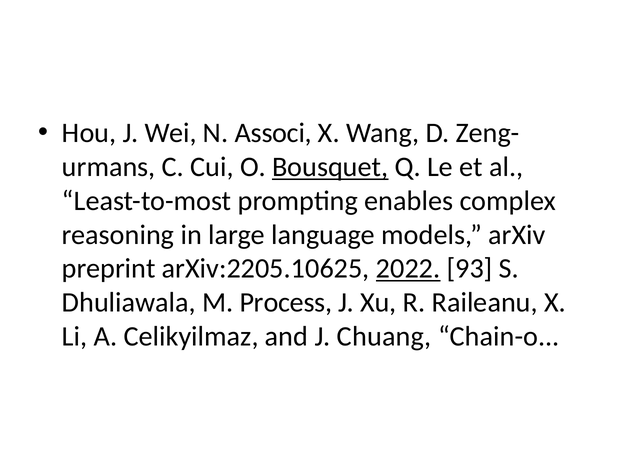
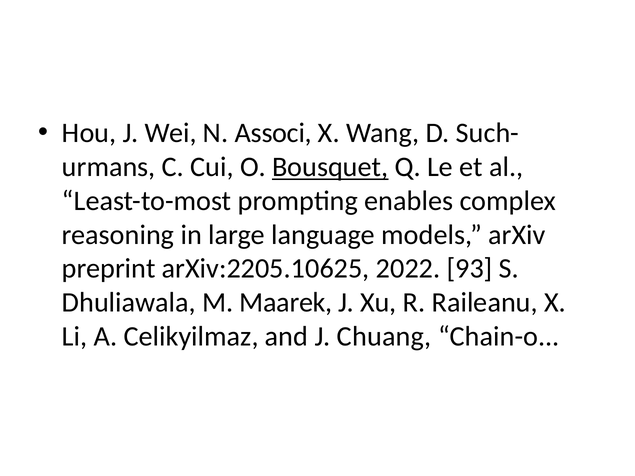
Zeng-: Zeng- -> Such-
2022 underline: present -> none
Process: Process -> Maarek
